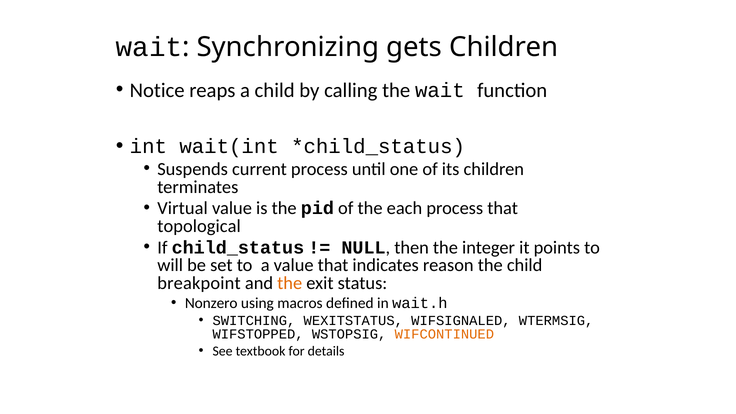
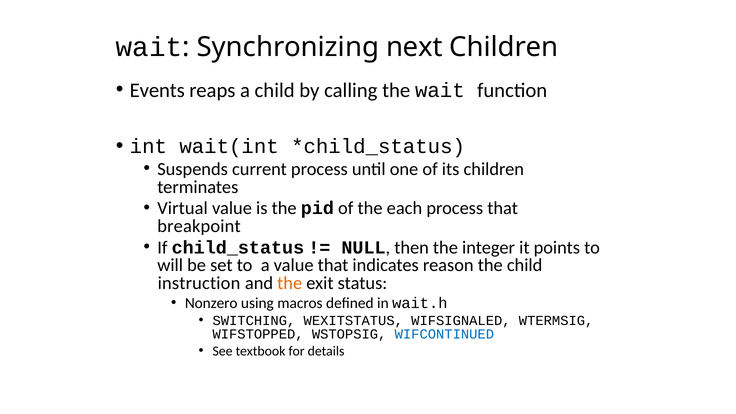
gets: gets -> next
Notice: Notice -> Events
topological: topological -> breakpoint
breakpoint: breakpoint -> instruction
WIFCONTINUED colour: orange -> blue
